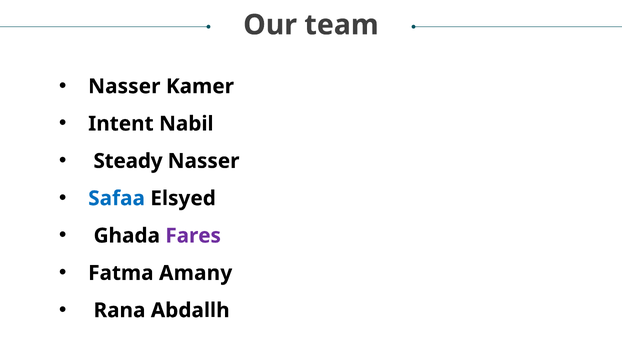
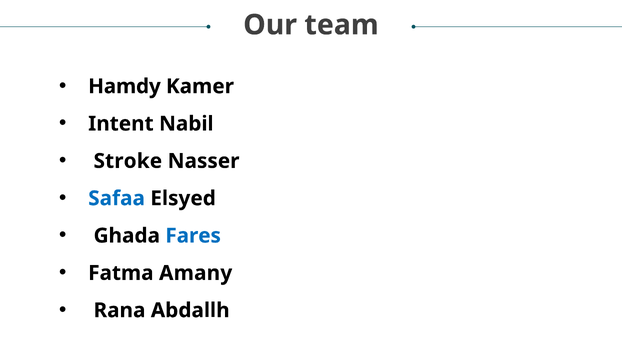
Nasser at (124, 86): Nasser -> Hamdy
Steady: Steady -> Stroke
Fares colour: purple -> blue
